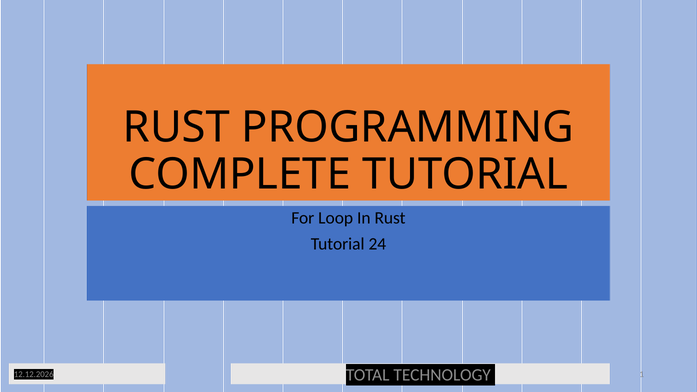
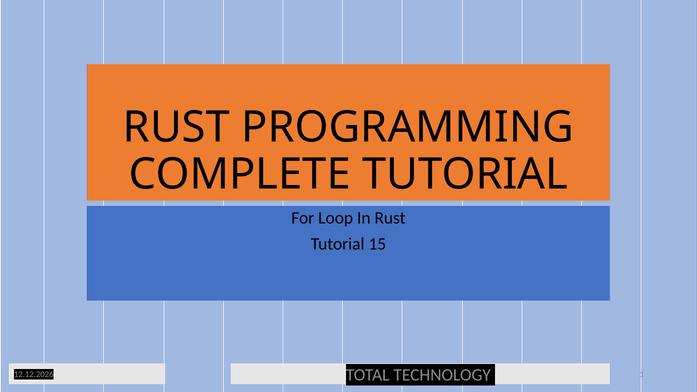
24: 24 -> 15
